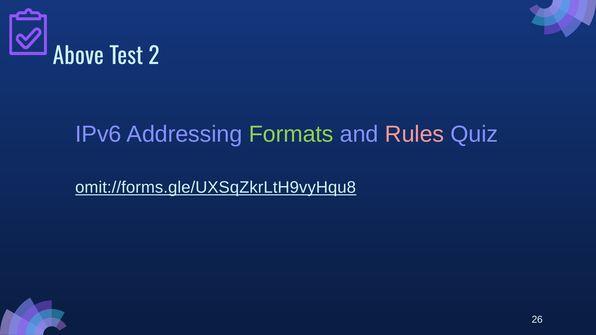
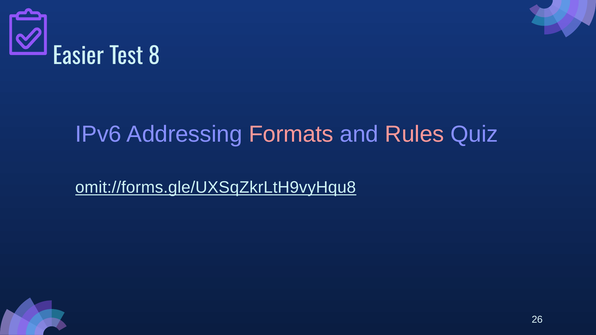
Above: Above -> Easier
2: 2 -> 8
Formats colour: light green -> pink
